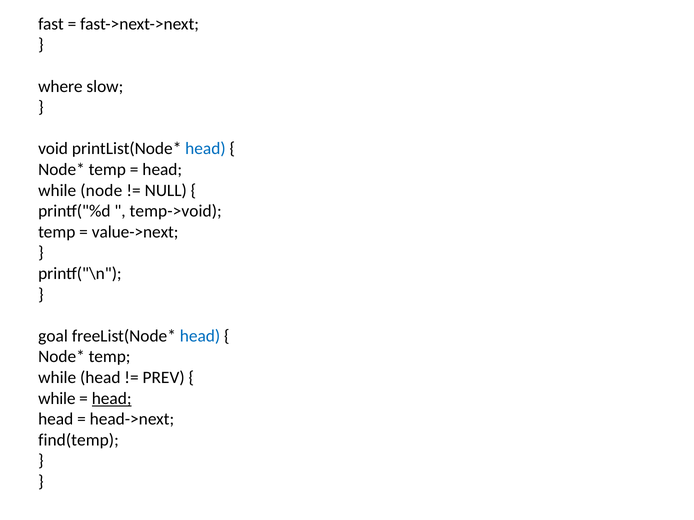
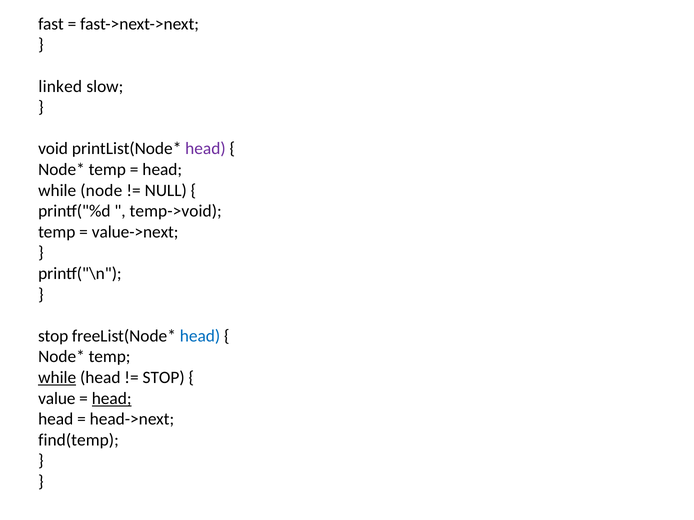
where: where -> linked
head at (205, 149) colour: blue -> purple
goal at (53, 336): goal -> stop
while at (57, 378) underline: none -> present
PREV at (164, 378): PREV -> STOP
while at (57, 399): while -> value
